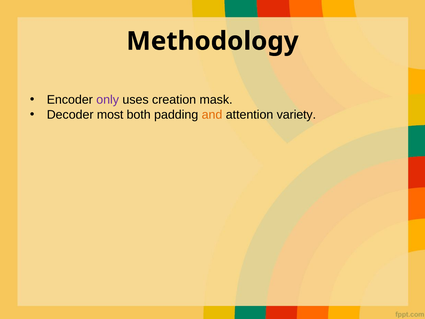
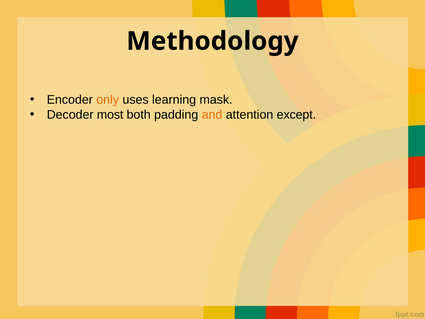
only colour: purple -> orange
creation: creation -> learning
variety: variety -> except
